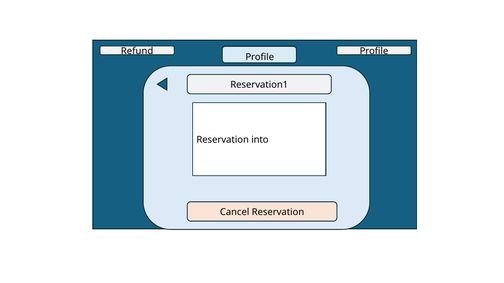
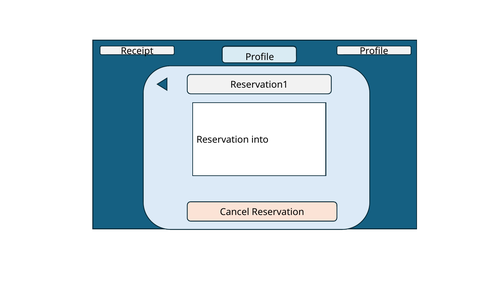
Refund: Refund -> Receipt
